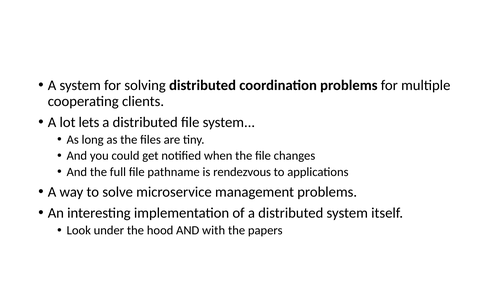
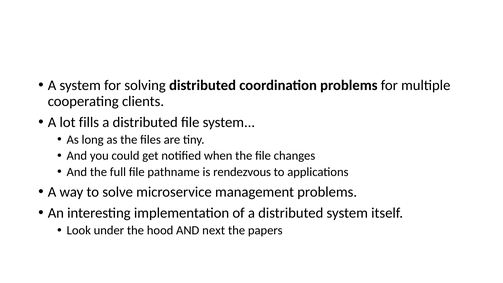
lets: lets -> fills
with: with -> next
